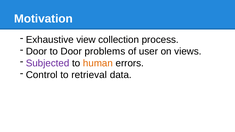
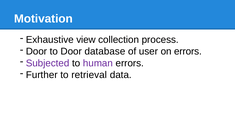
problems: problems -> database
on views: views -> errors
human colour: orange -> purple
Control: Control -> Further
